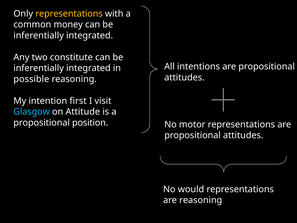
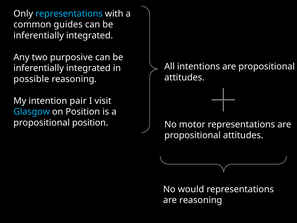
representations at (69, 14) colour: yellow -> light blue
money: money -> guides
constitute: constitute -> purposive
first: first -> pair
on Attitude: Attitude -> Position
